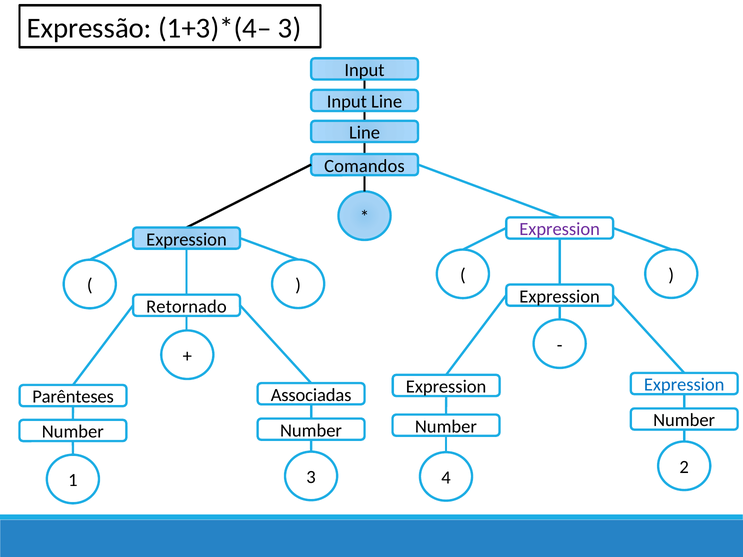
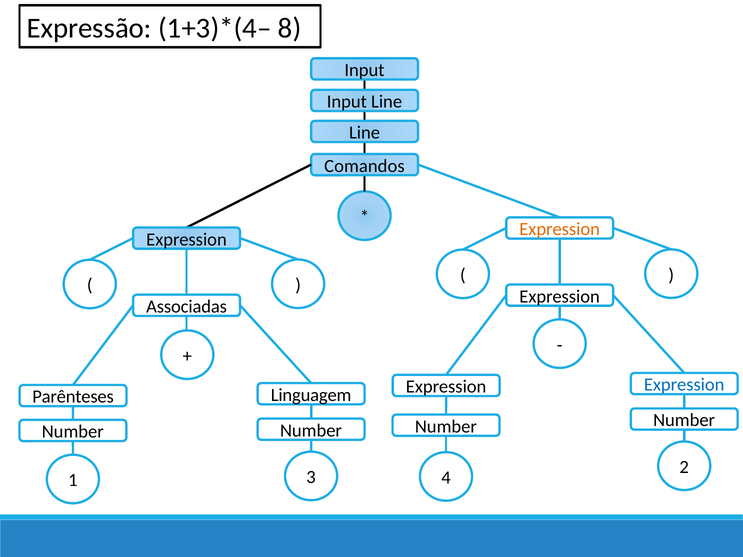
3 at (290, 28): 3 -> 8
Expression at (560, 229) colour: purple -> orange
Retornado: Retornado -> Associadas
Associadas: Associadas -> Linguagem
